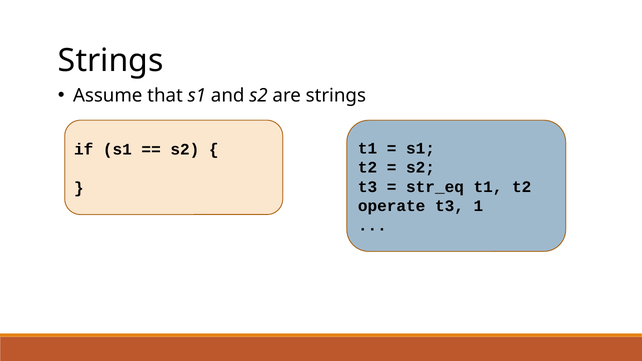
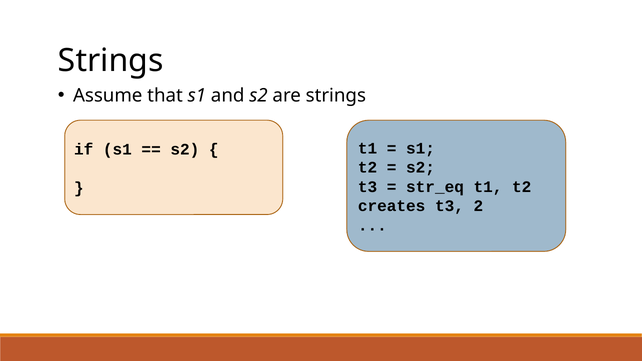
operate: operate -> creates
1: 1 -> 2
